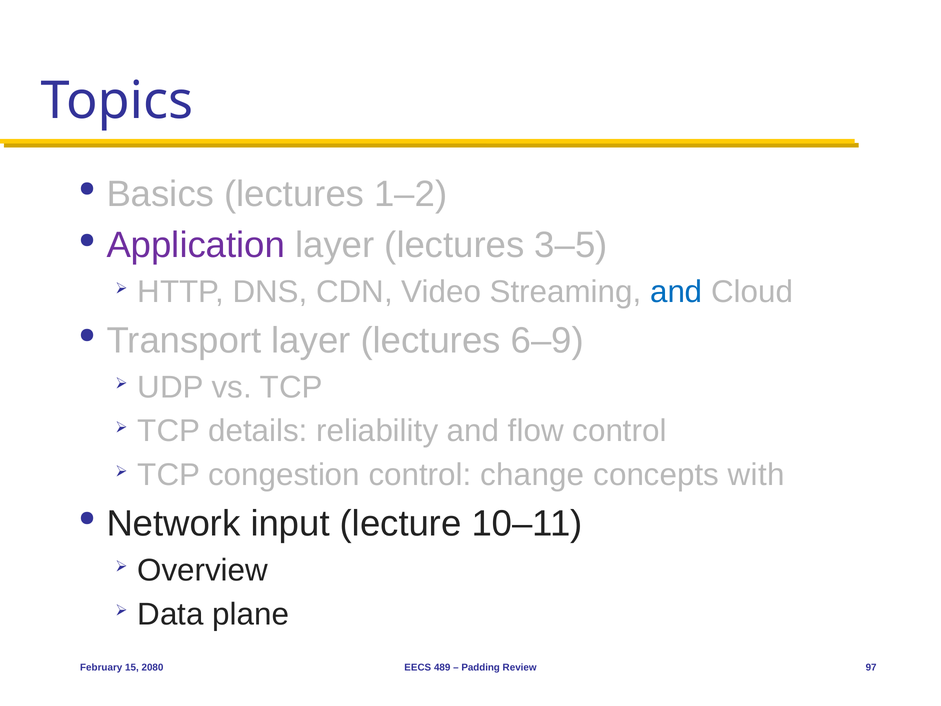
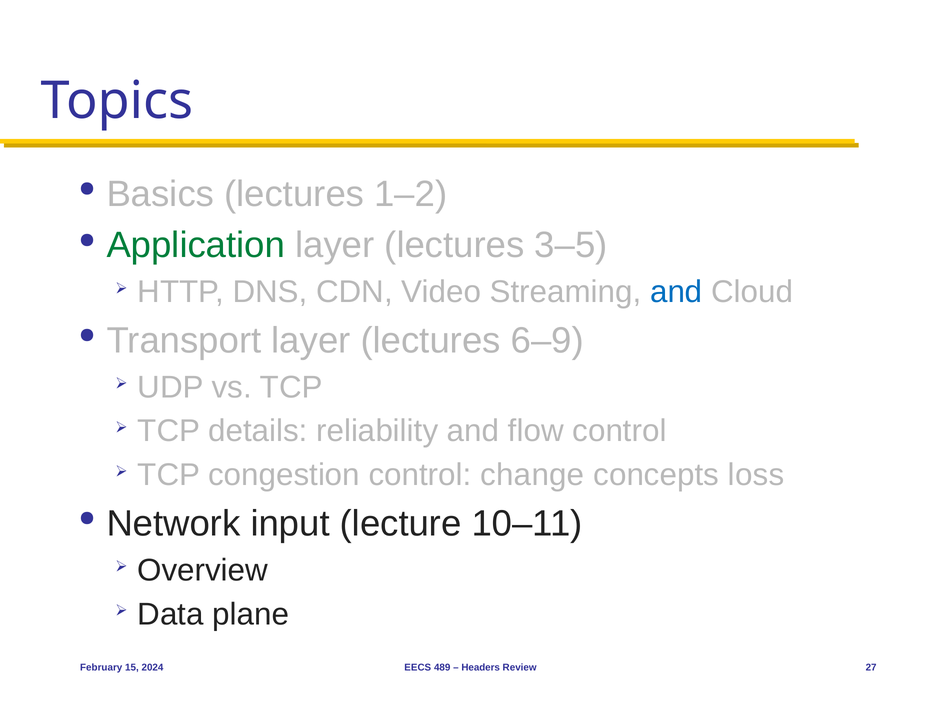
Application colour: purple -> green
with: with -> loss
2080: 2080 -> 2024
Padding: Padding -> Headers
97: 97 -> 27
